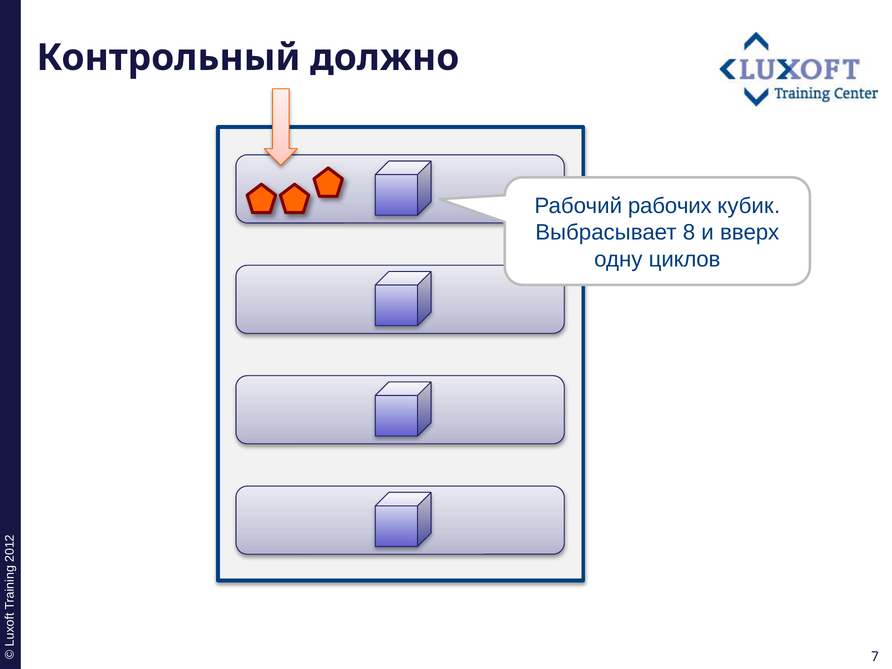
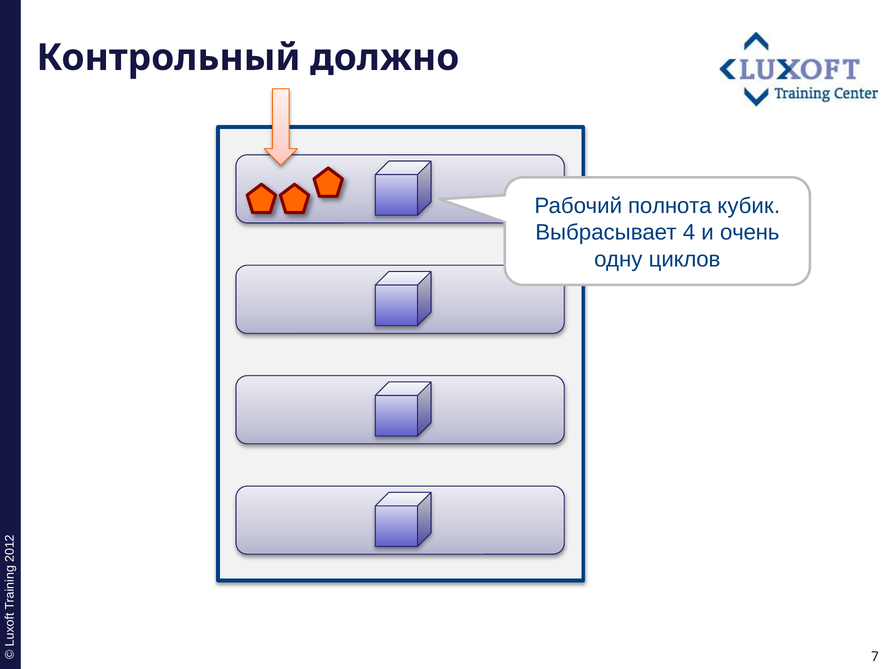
рабочих: рабочих -> полнота
8: 8 -> 4
вверх: вверх -> очень
